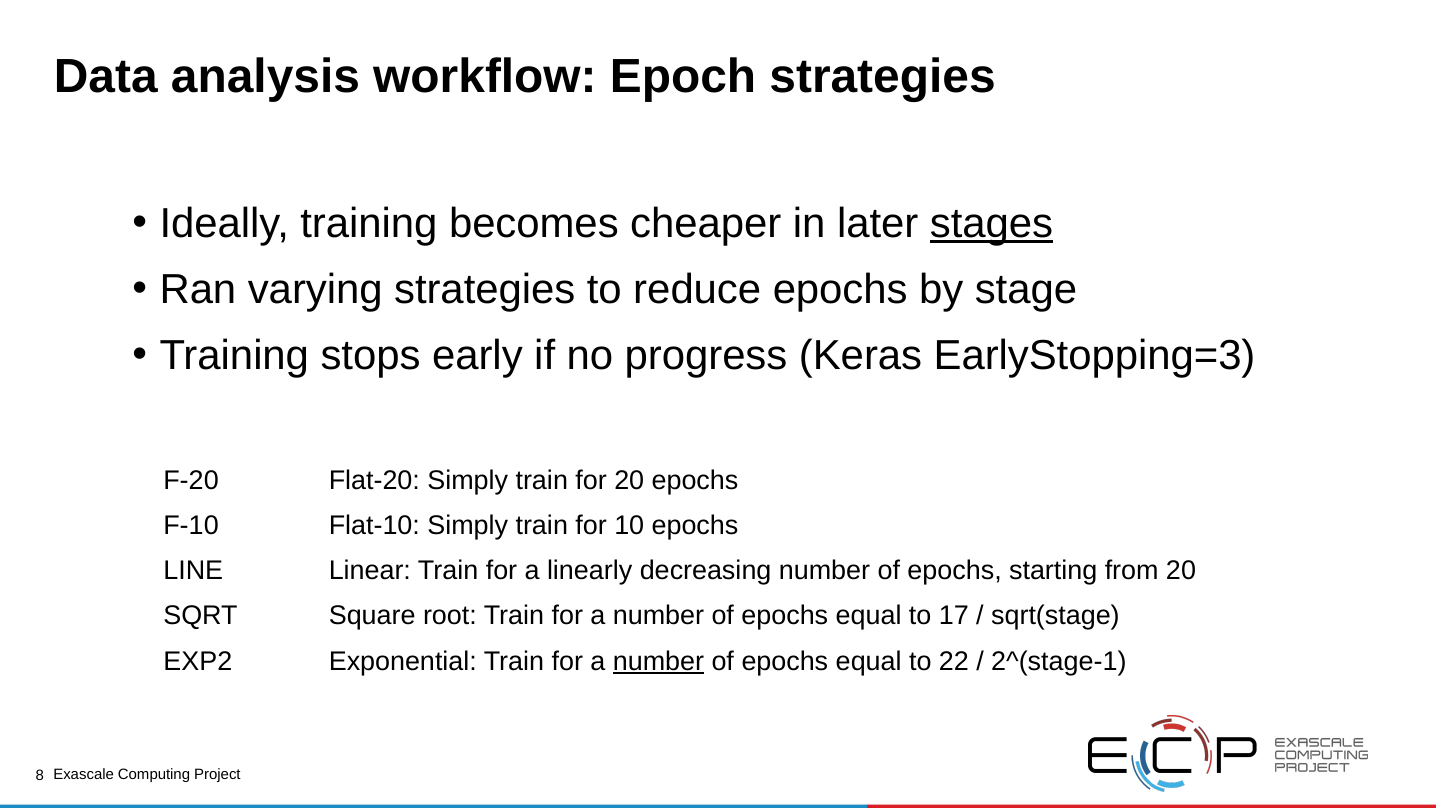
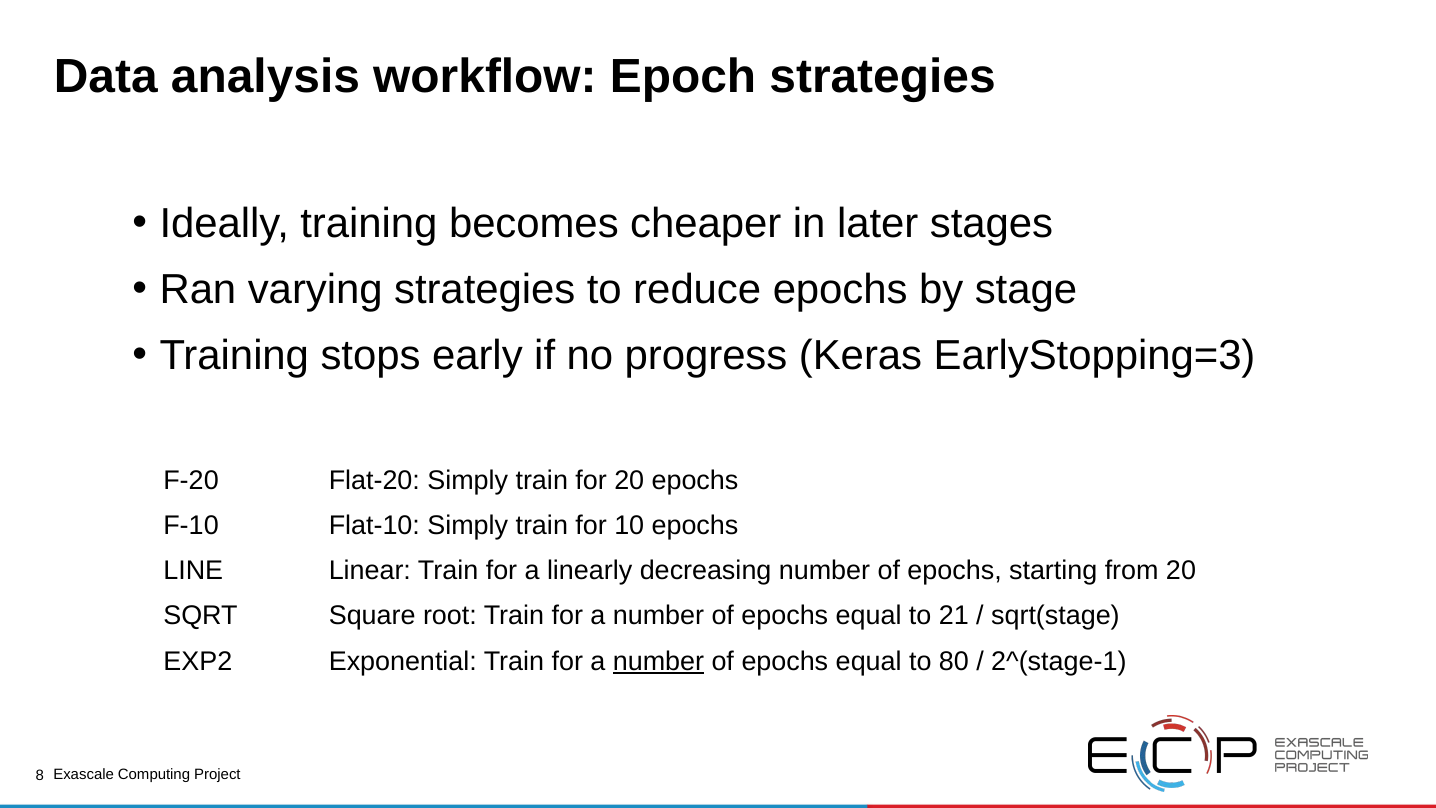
stages underline: present -> none
17: 17 -> 21
22: 22 -> 80
